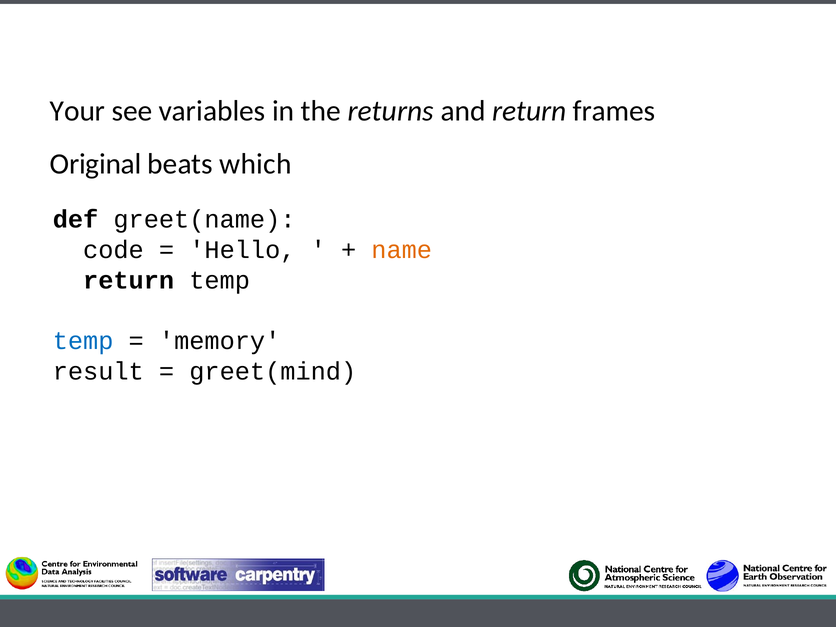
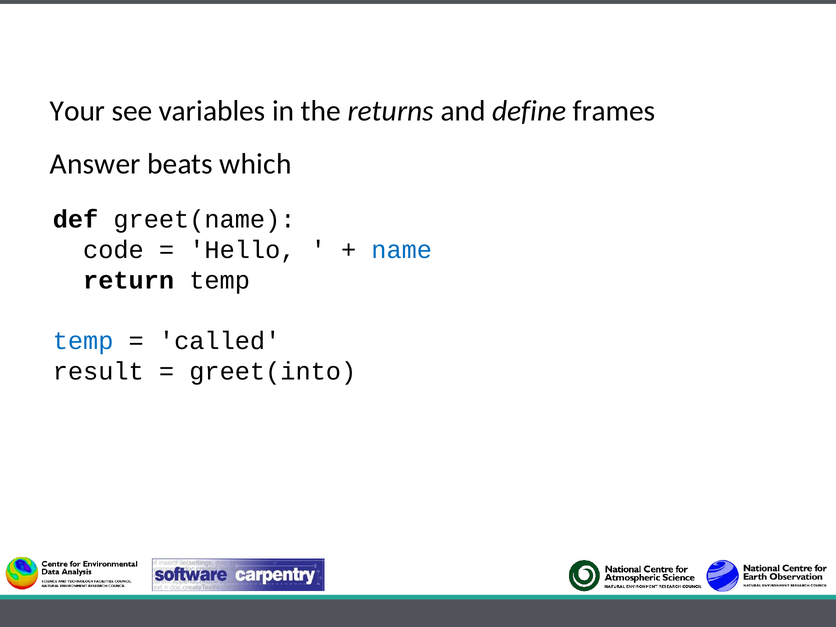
and return: return -> define
Original: Original -> Answer
name colour: orange -> blue
memory: memory -> called
greet(mind: greet(mind -> greet(into
